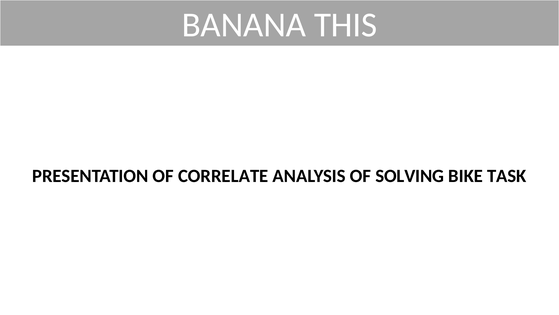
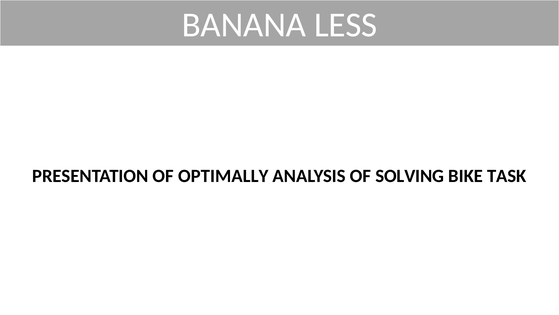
THIS: THIS -> LESS
CORRELATE: CORRELATE -> OPTIMALLY
